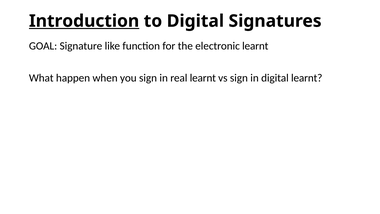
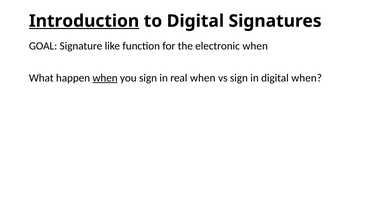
electronic learnt: learnt -> when
when at (105, 78) underline: none -> present
real learnt: learnt -> when
digital learnt: learnt -> when
